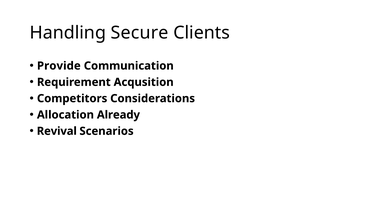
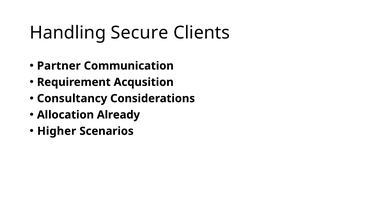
Provide: Provide -> Partner
Competitors: Competitors -> Consultancy
Revival: Revival -> Higher
